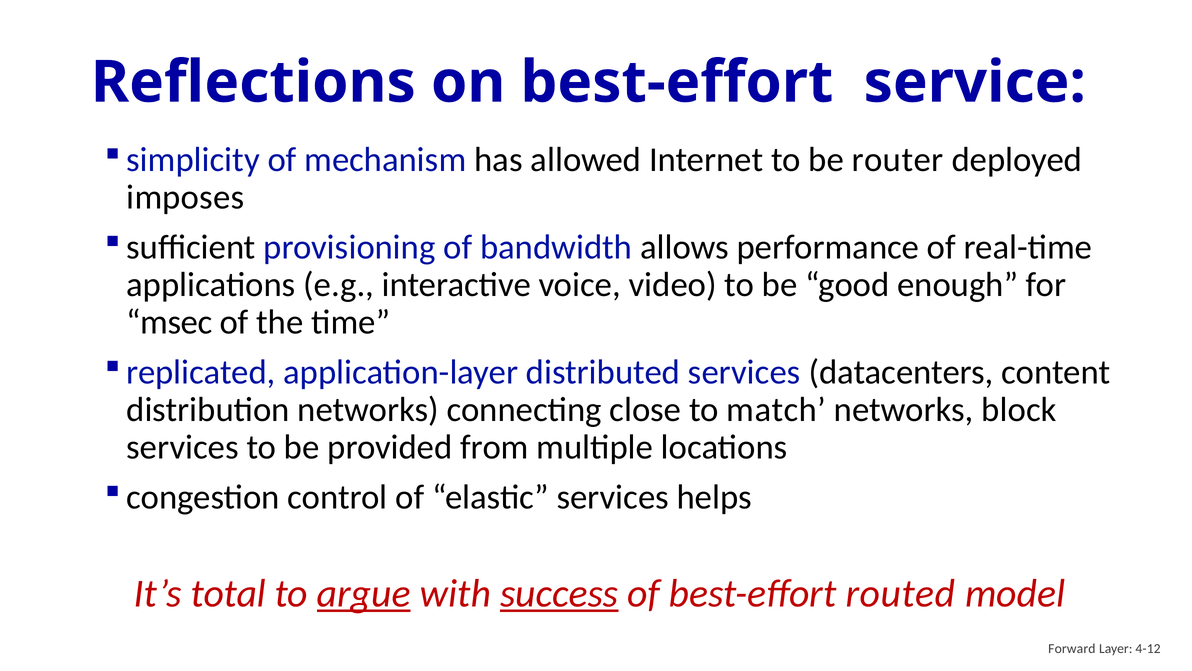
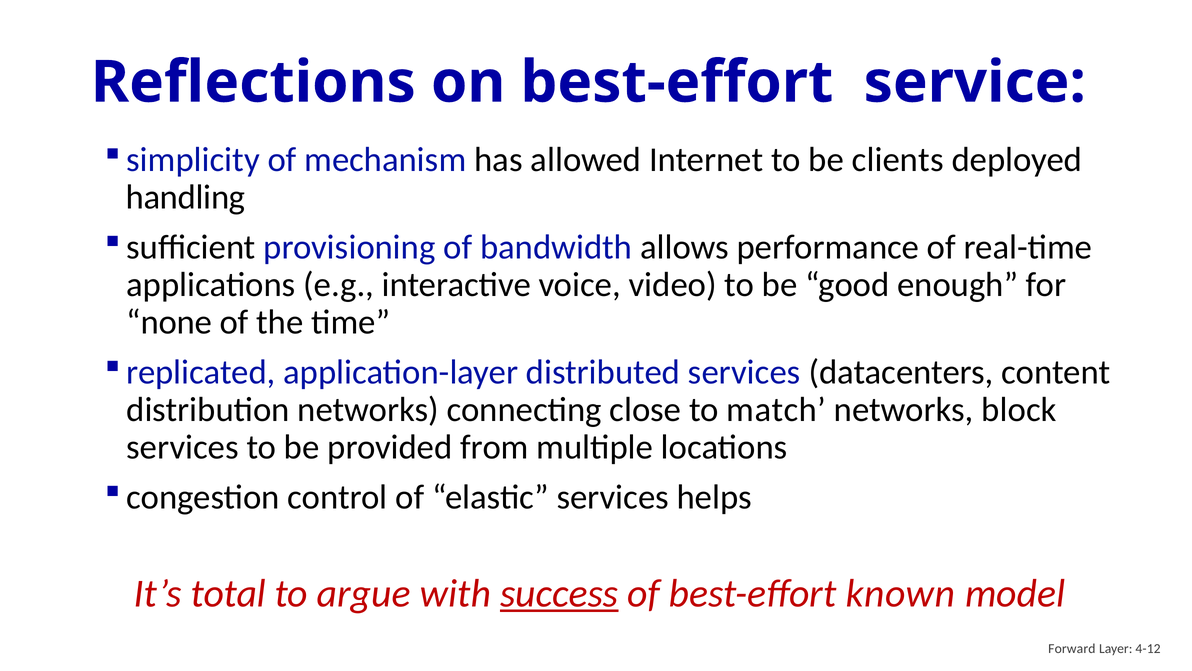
router: router -> clients
imposes: imposes -> handling
msec: msec -> none
argue underline: present -> none
routed: routed -> known
